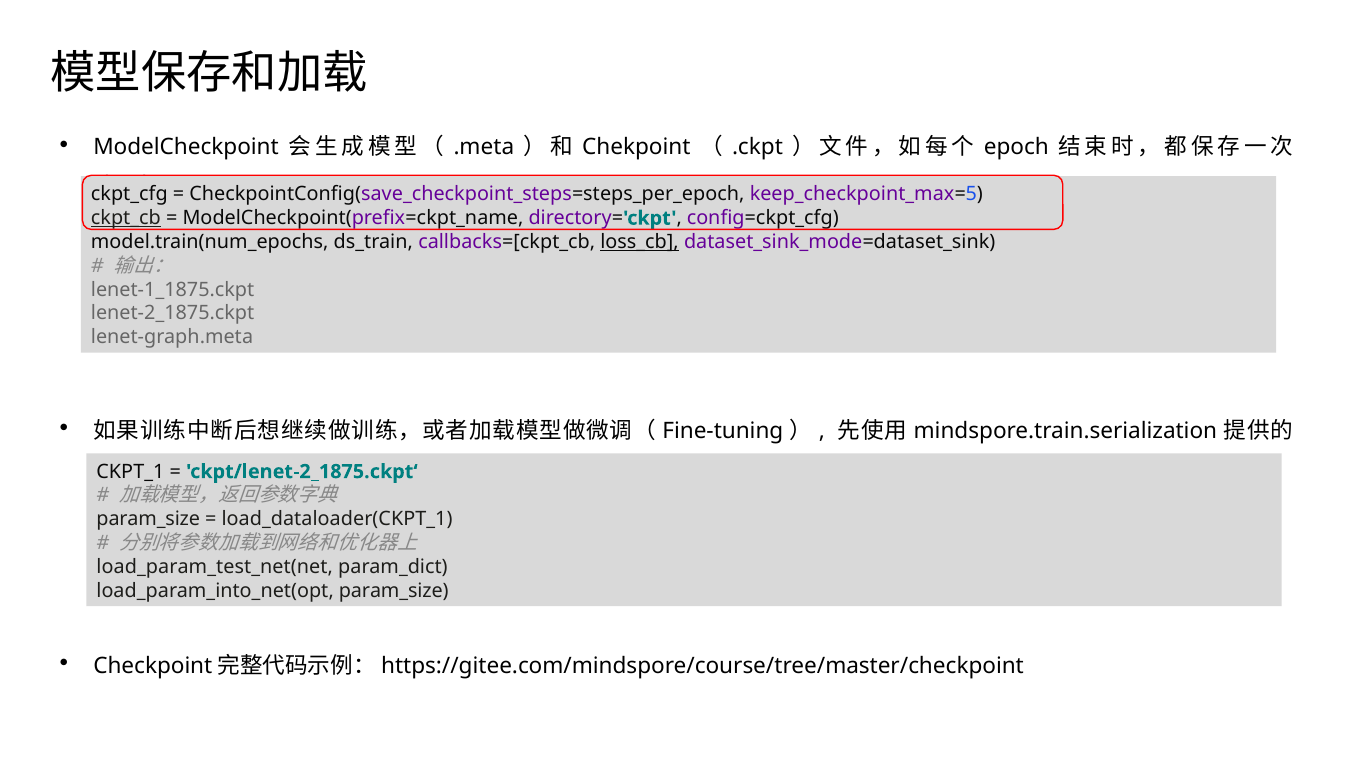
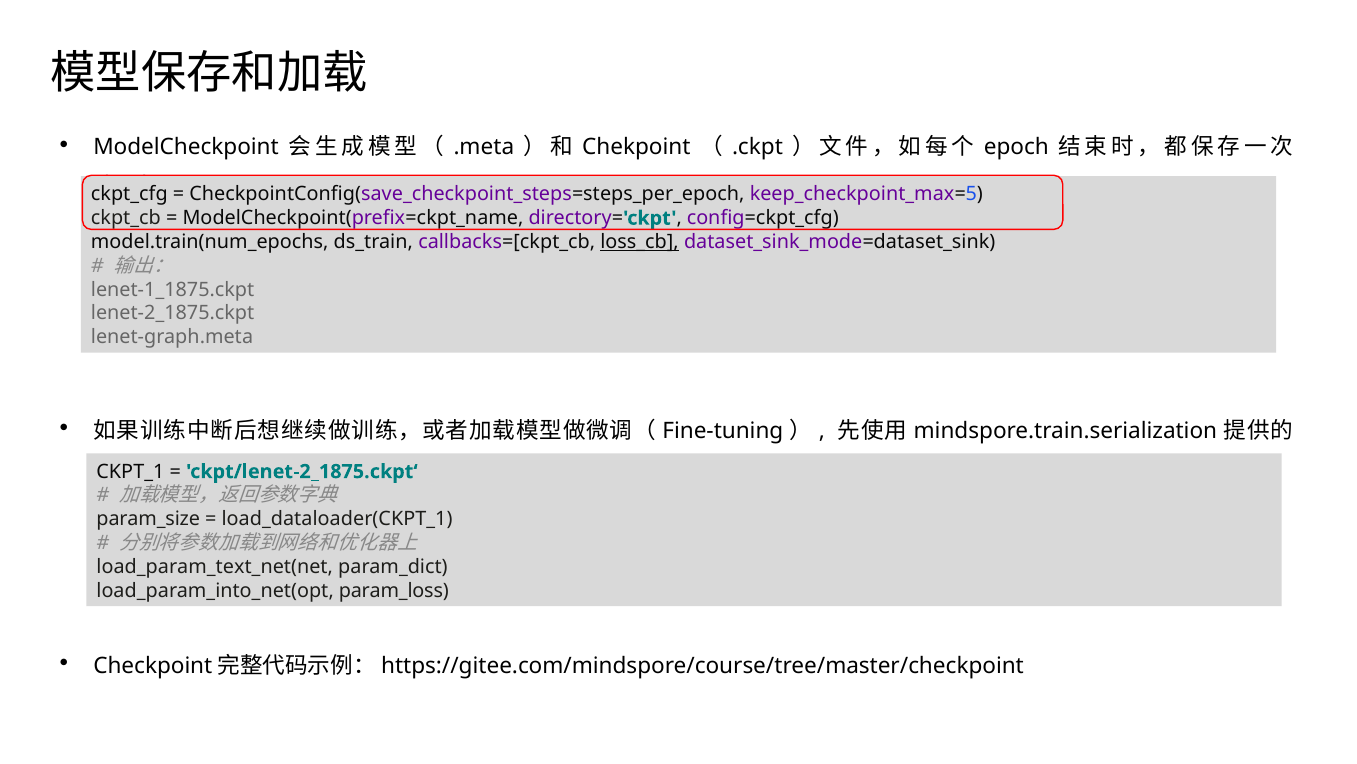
ckpt_cb underline: present -> none
load_param_test_net(net: load_param_test_net(net -> load_param_text_net(net
load_param_into_net(opt param_size: param_size -> param_loss
